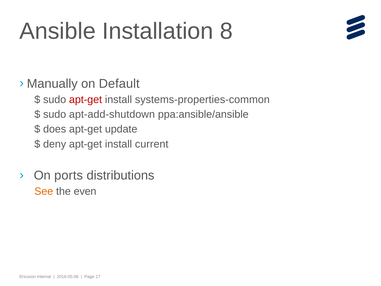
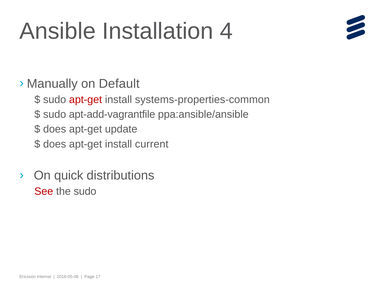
8: 8 -> 4
apt-add-shutdown: apt-add-shutdown -> apt-add-vagrantfile
deny at (55, 144): deny -> does
ports: ports -> quick
See colour: orange -> red
the even: even -> sudo
